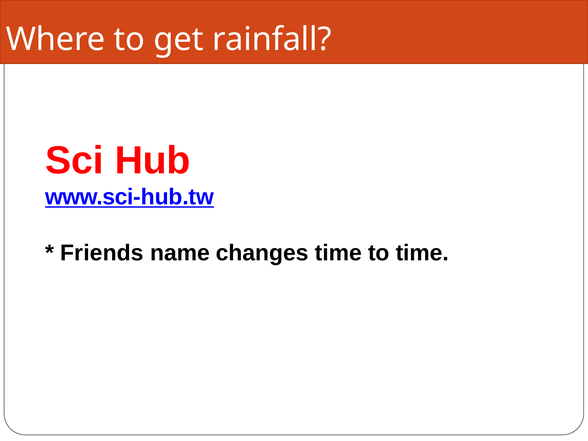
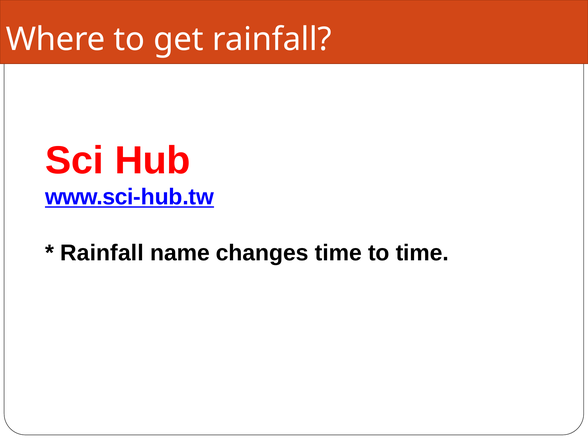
Friends at (102, 253): Friends -> Rainfall
